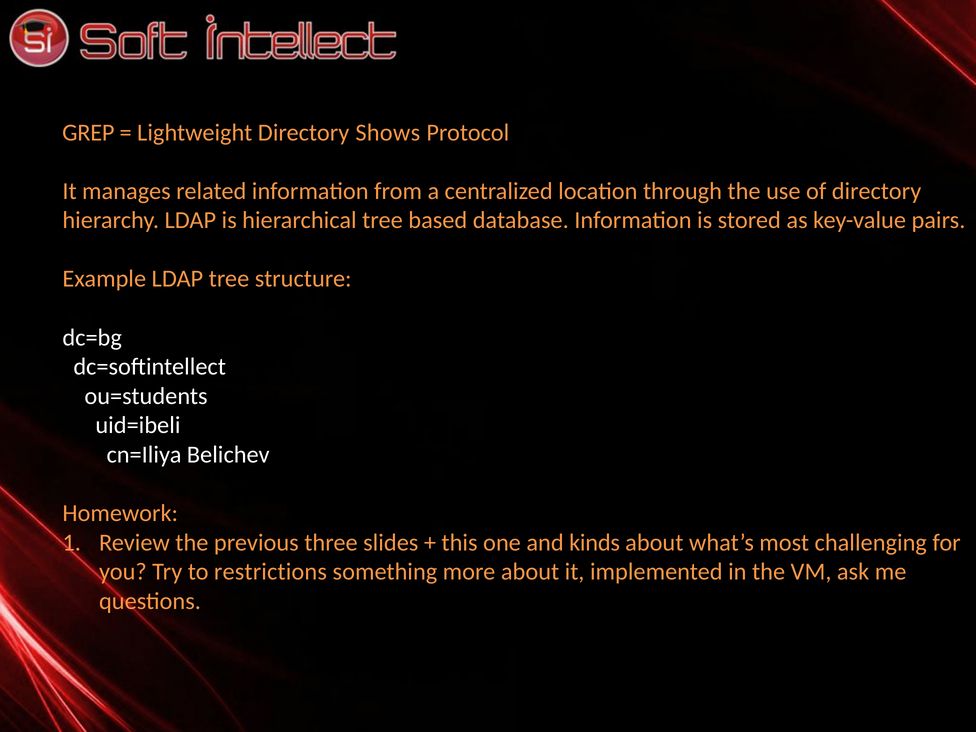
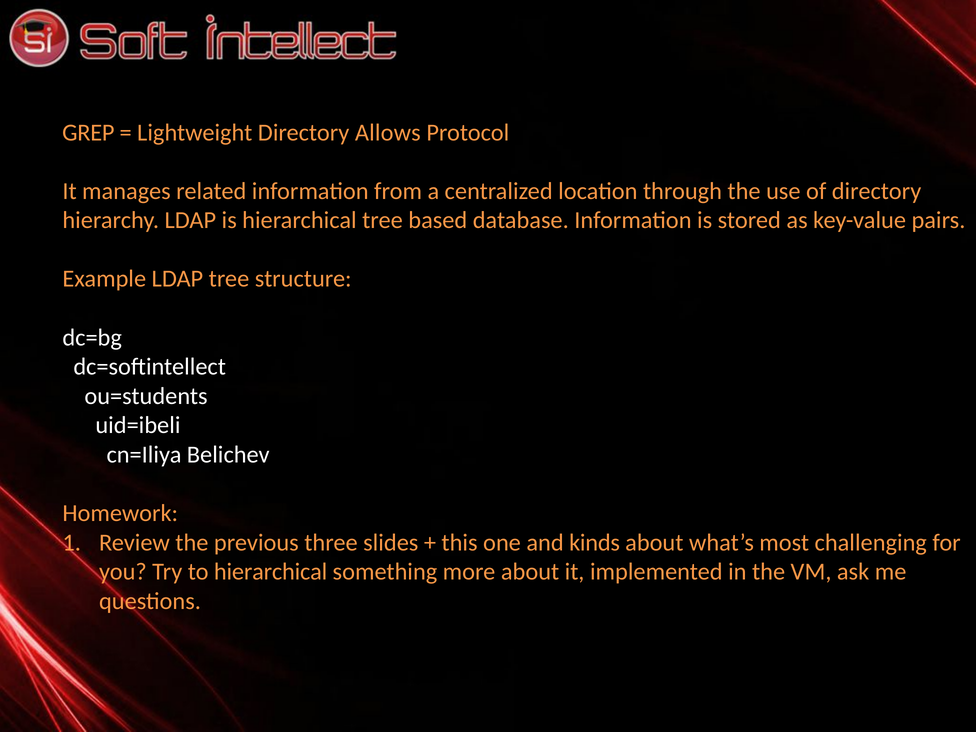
Shows: Shows -> Allows
to restrictions: restrictions -> hierarchical
